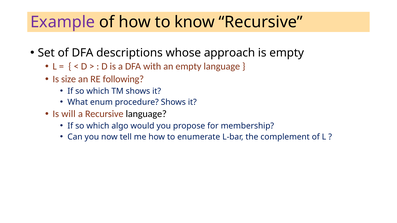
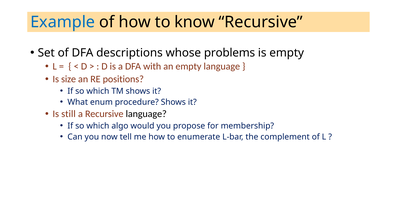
Example colour: purple -> blue
approach: approach -> problems
following: following -> positions
will: will -> still
